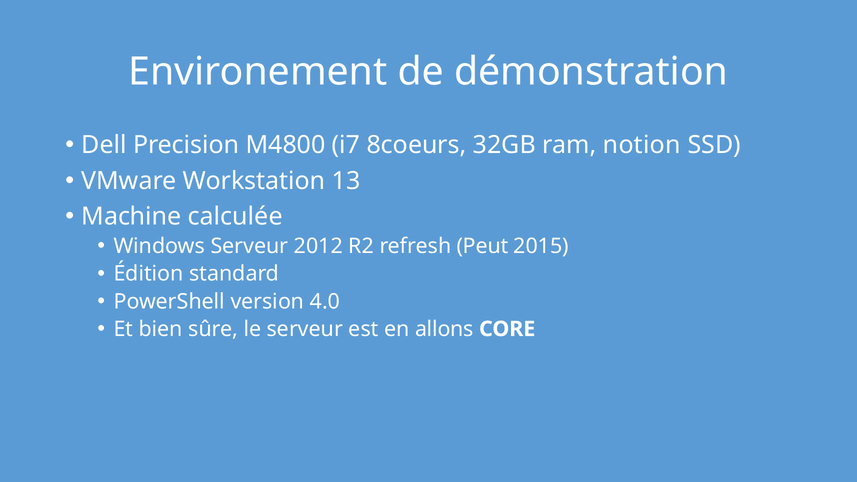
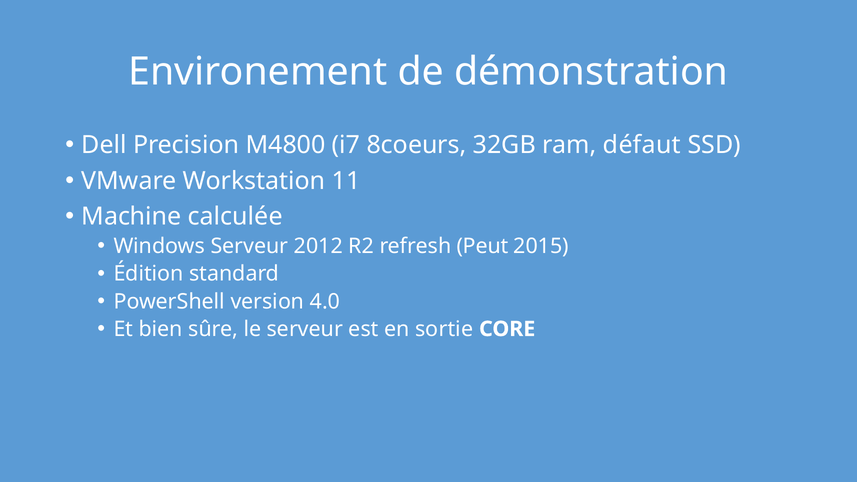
notion: notion -> défaut
13: 13 -> 11
allons: allons -> sortie
